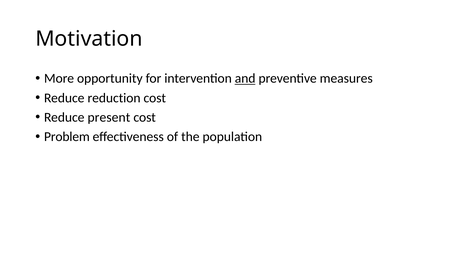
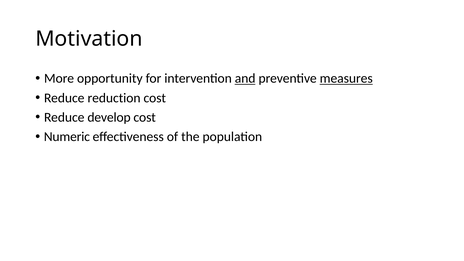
measures underline: none -> present
present: present -> develop
Problem: Problem -> Numeric
